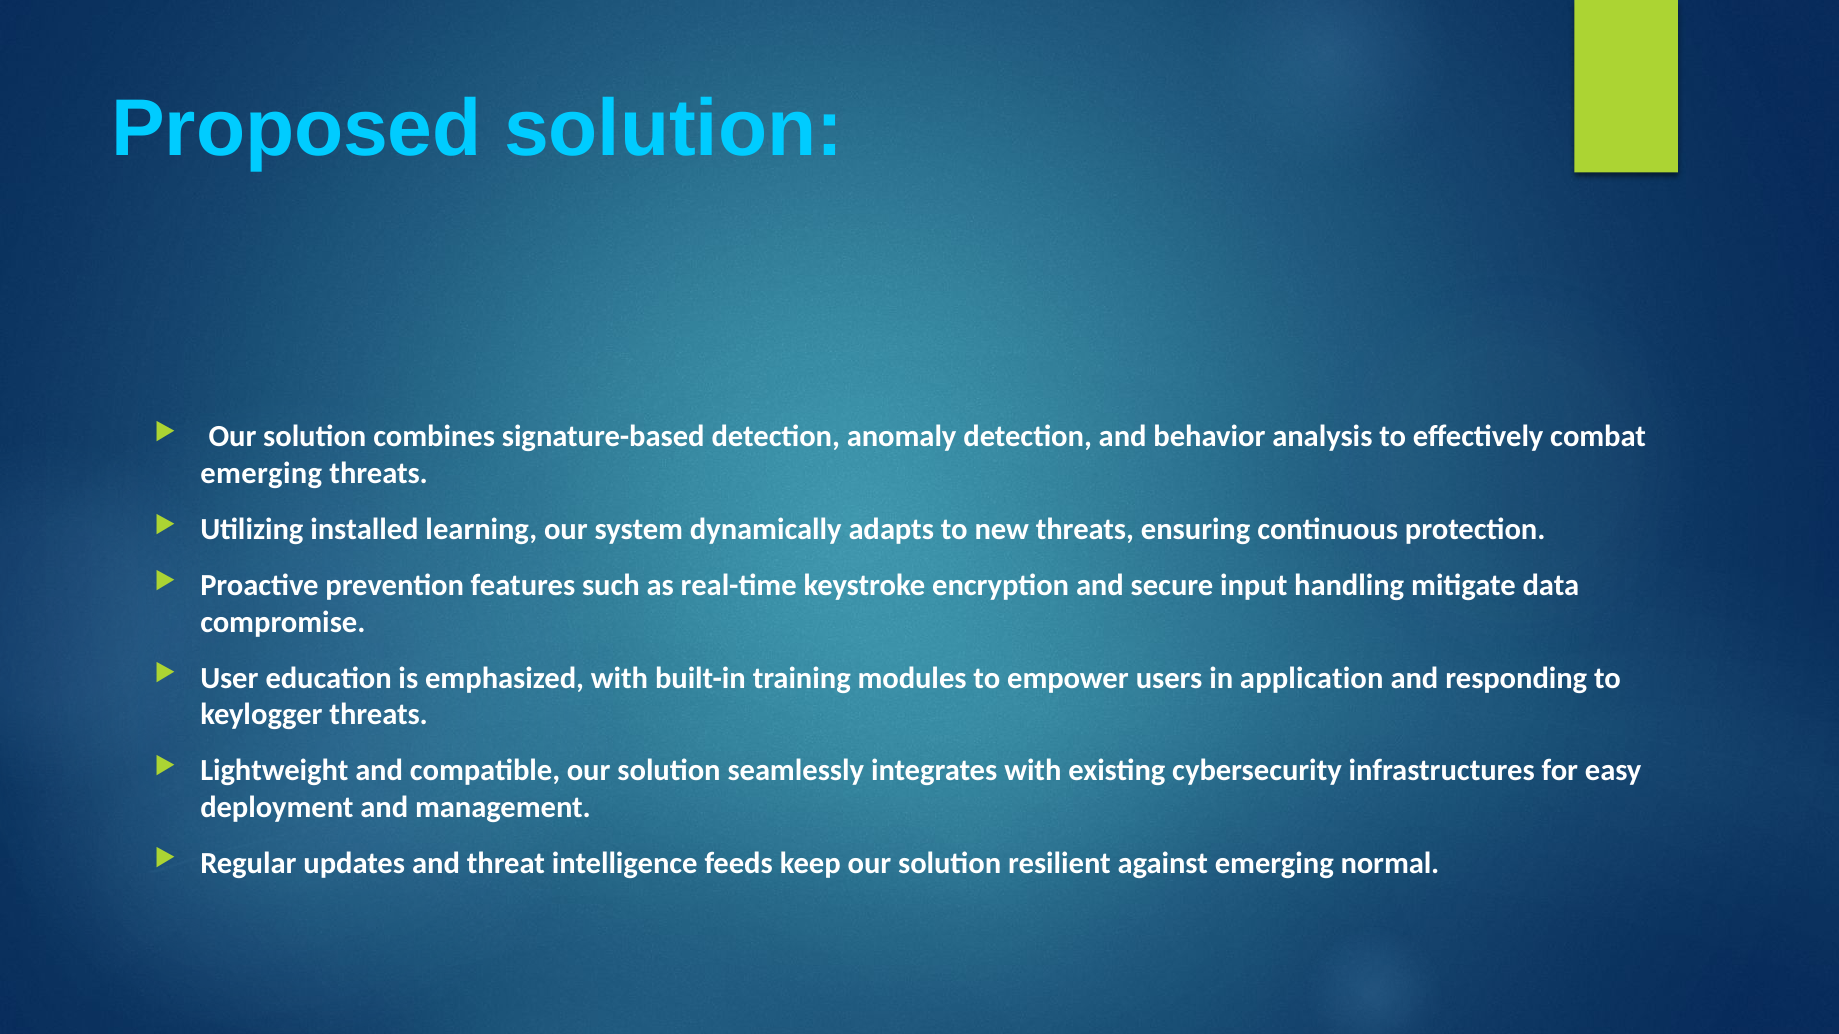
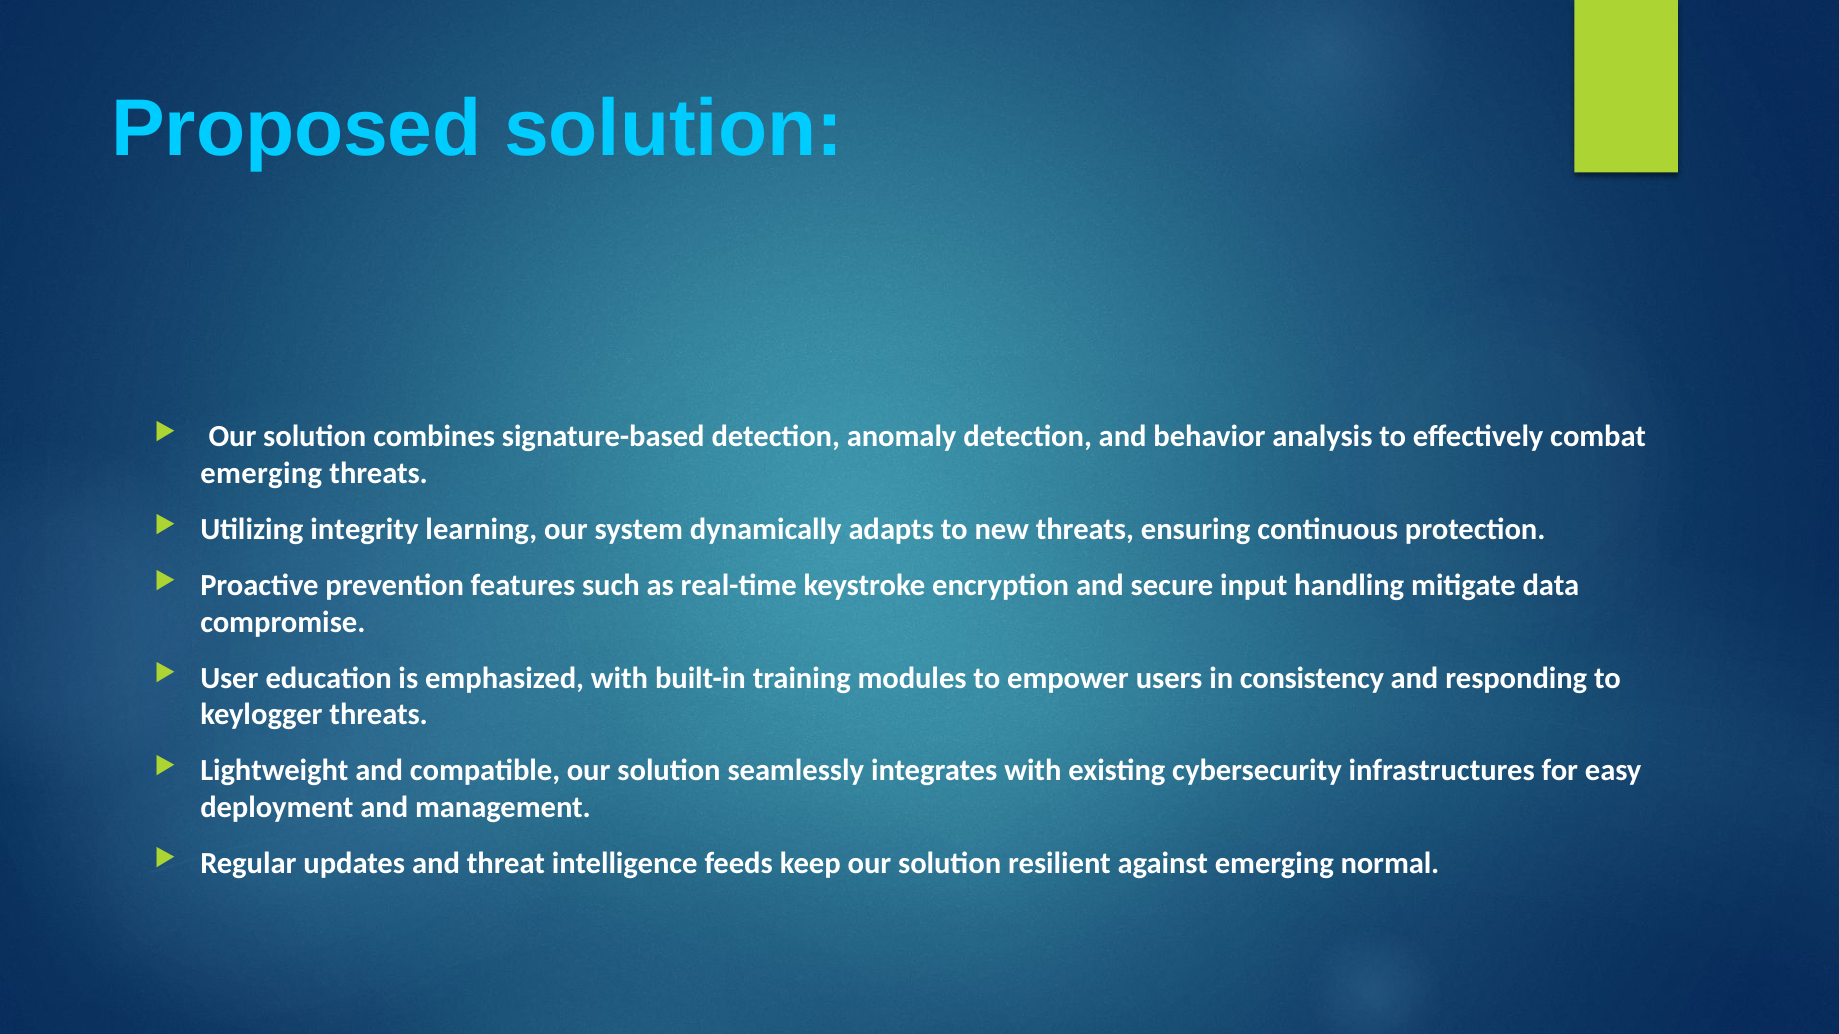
installed: installed -> integrity
application: application -> consistency
